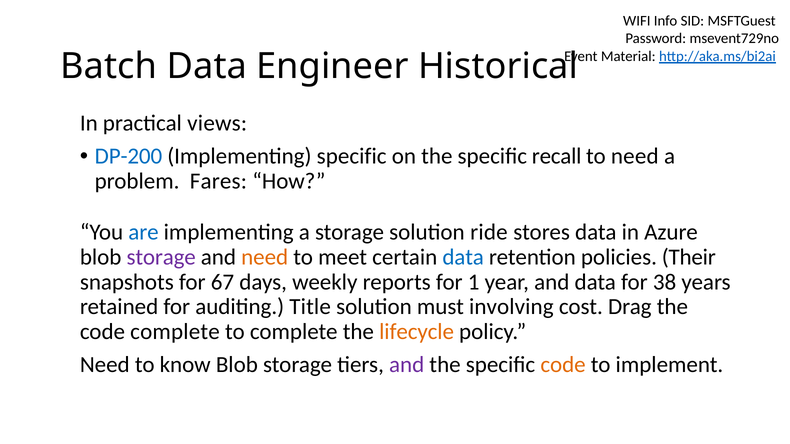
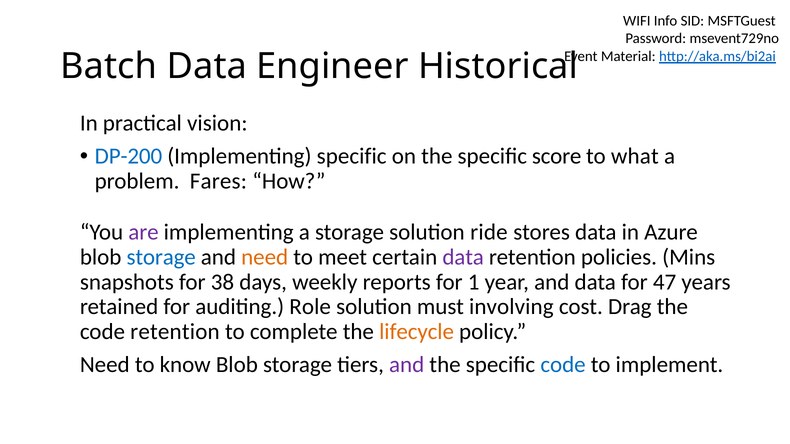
views: views -> vision
recall: recall -> score
to need: need -> what
are colour: blue -> purple
storage at (161, 257) colour: purple -> blue
data at (463, 257) colour: blue -> purple
Their: Their -> Mins
67: 67 -> 38
38: 38 -> 47
Title: Title -> Role
code complete: complete -> retention
code at (563, 365) colour: orange -> blue
